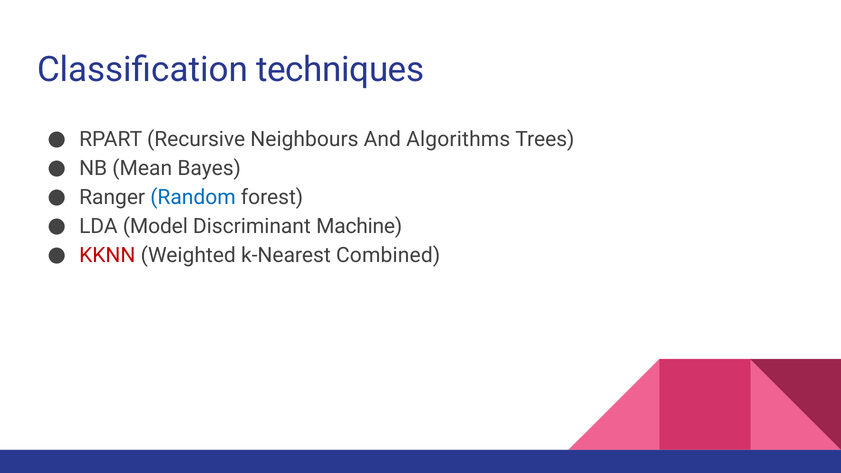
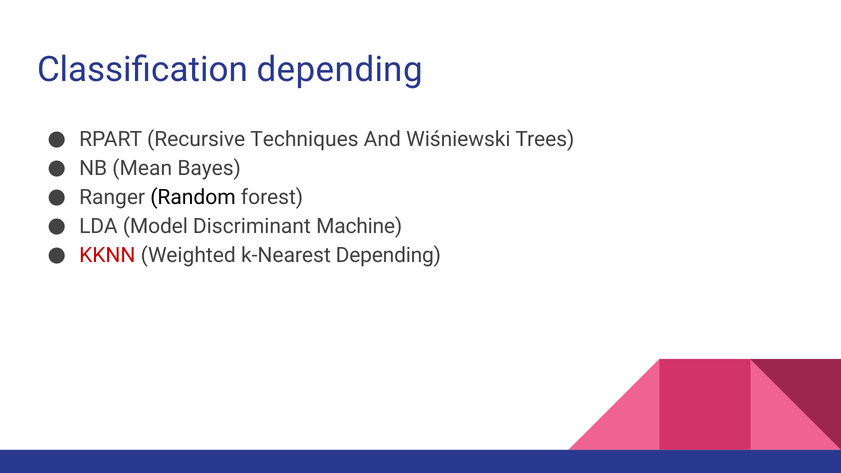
Classification techniques: techniques -> depending
Neighbours: Neighbours -> Techniques
Algorithms: Algorithms -> Wiśniewski
Random colour: blue -> black
k-Nearest Combined: Combined -> Depending
